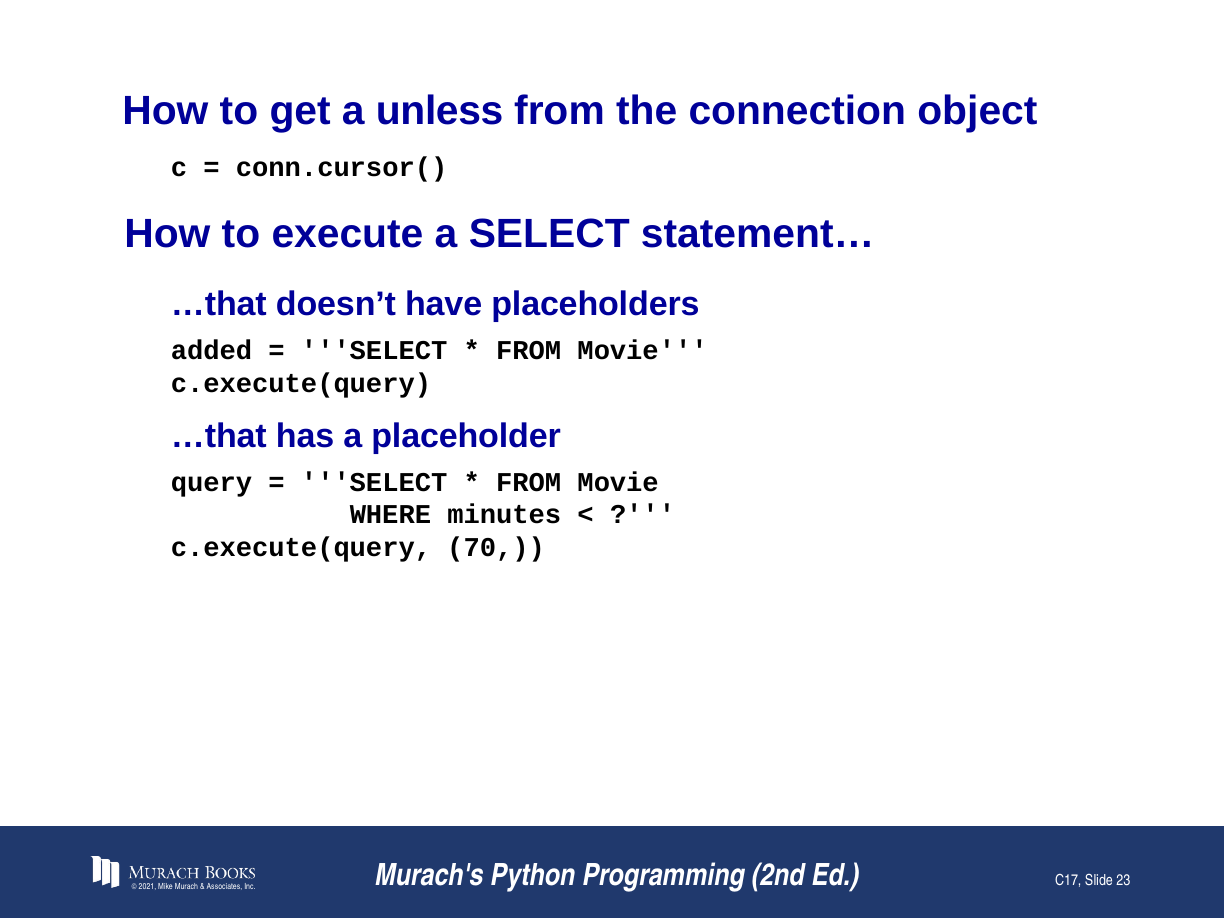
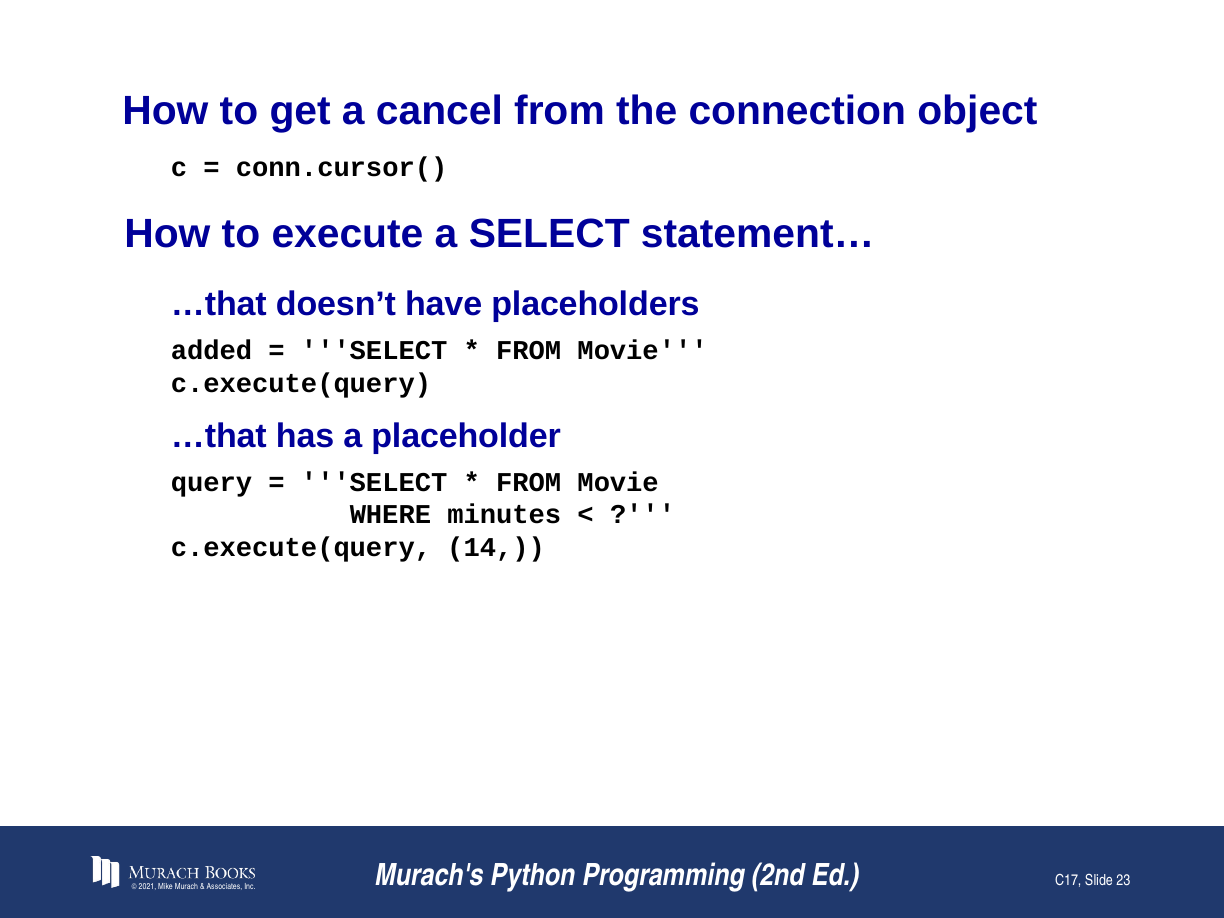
unless: unless -> cancel
70: 70 -> 14
